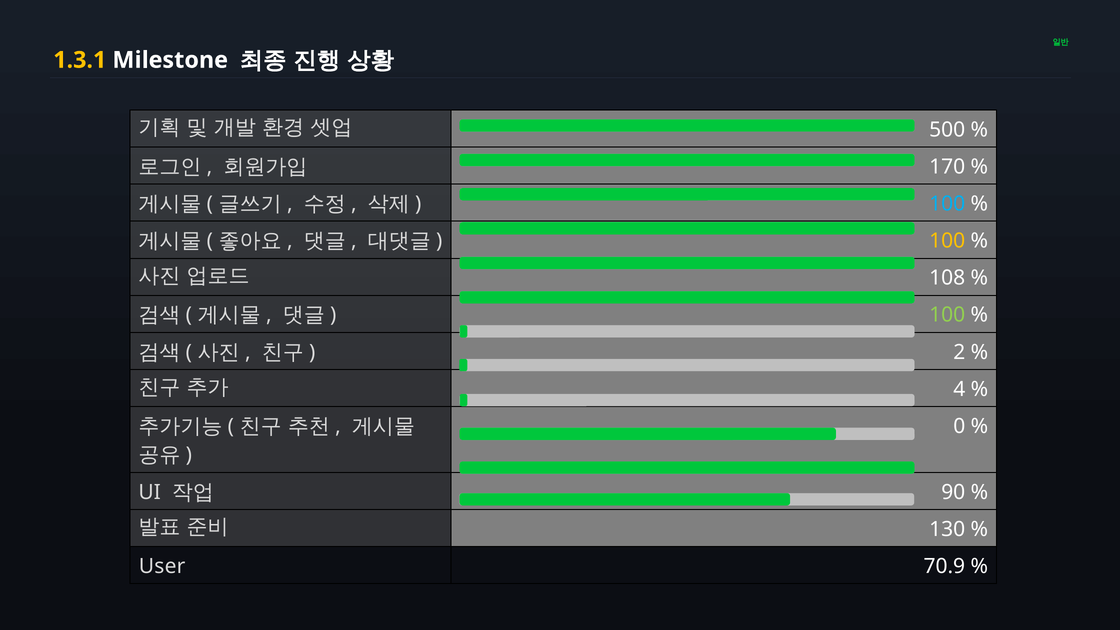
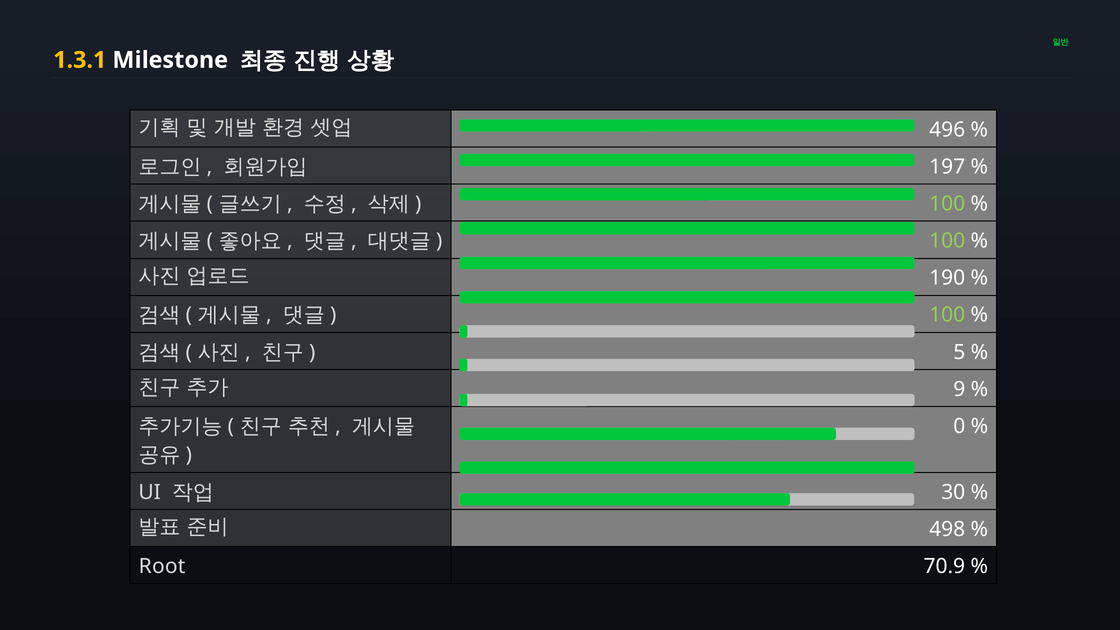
500: 500 -> 496
170: 170 -> 197
100 at (947, 204) colour: light blue -> light green
100 at (947, 241) colour: yellow -> light green
108: 108 -> 190
2: 2 -> 5
4: 4 -> 9
90: 90 -> 30
130: 130 -> 498
User: User -> Root
